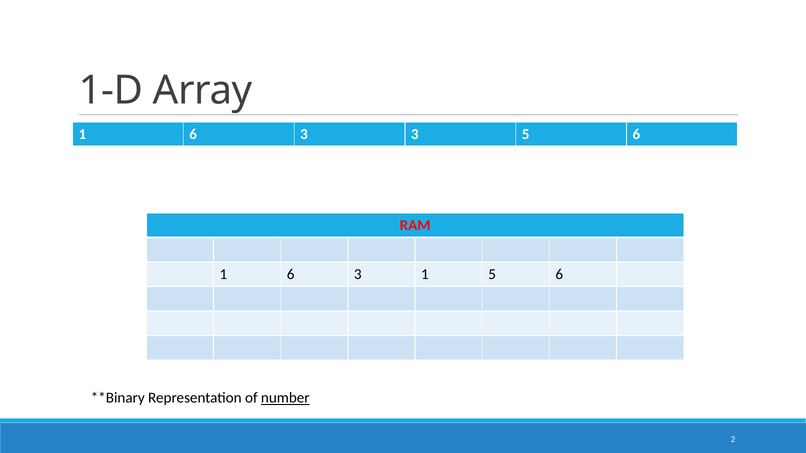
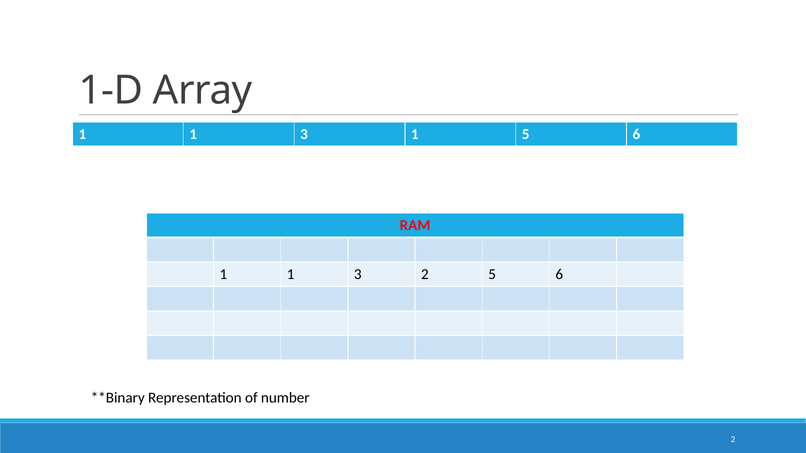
6 at (193, 134): 6 -> 1
3 3: 3 -> 1
6 at (291, 275): 6 -> 1
3 1: 1 -> 2
number underline: present -> none
